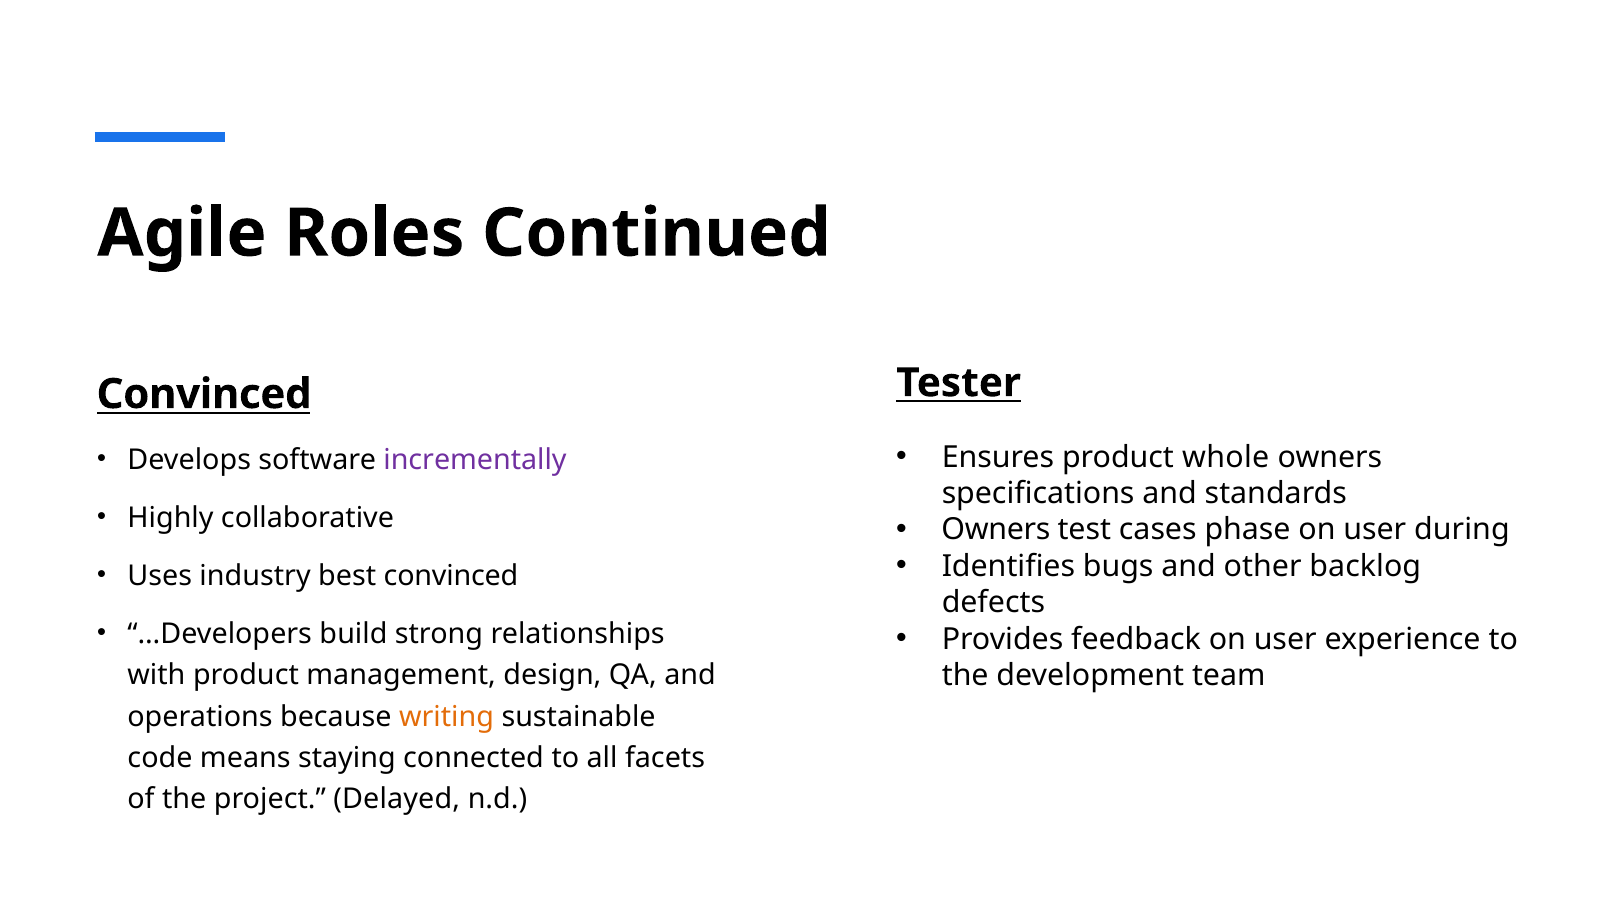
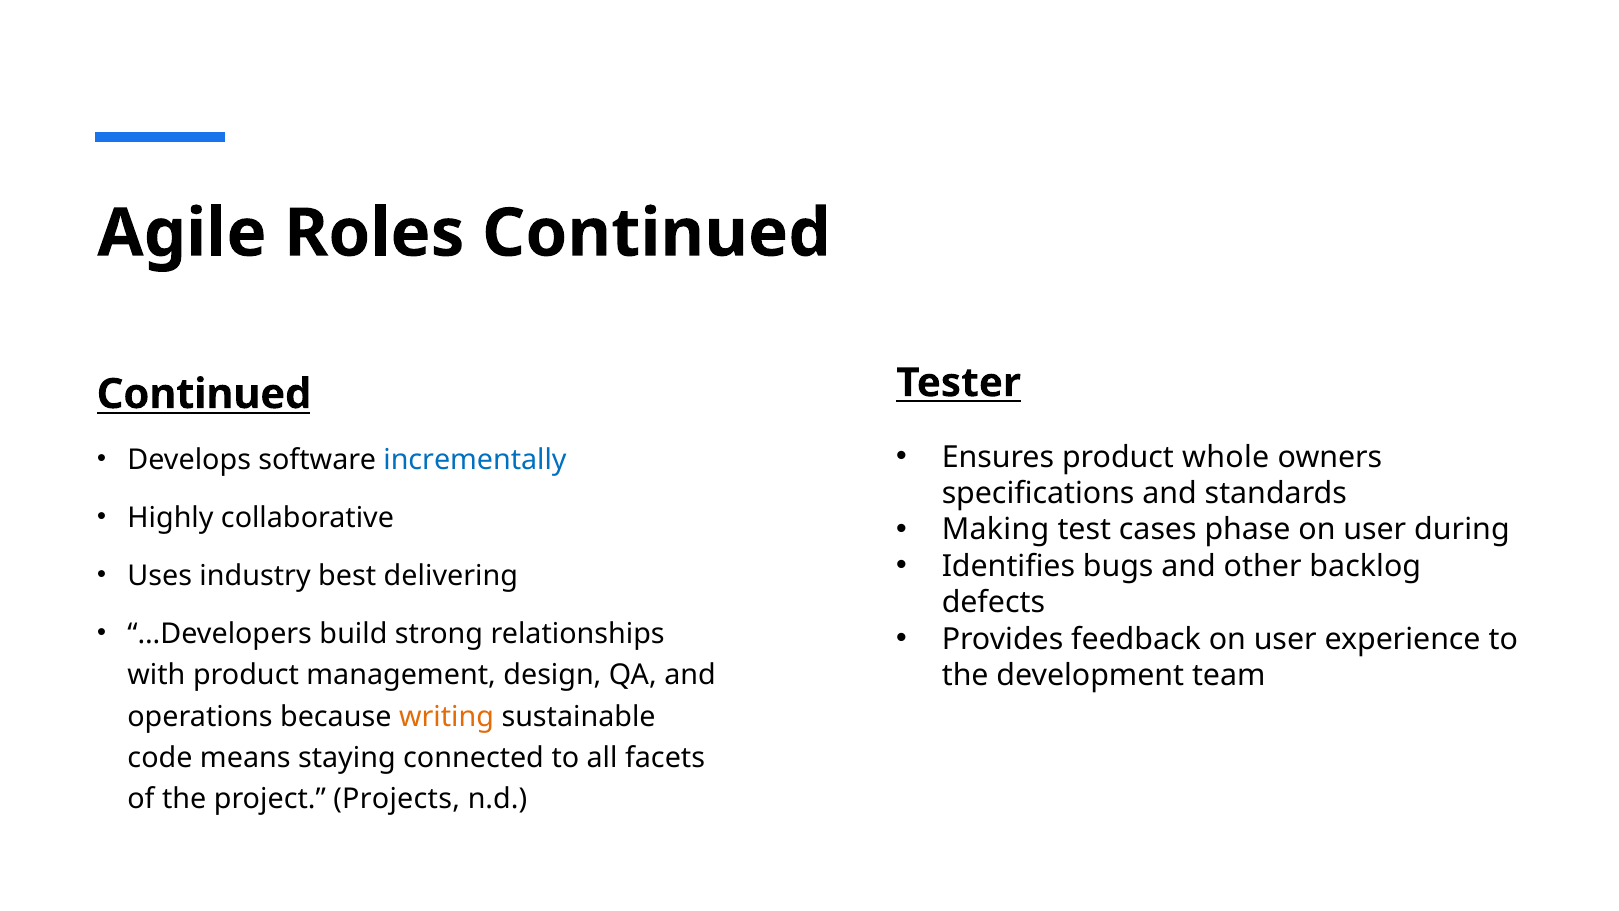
Convinced at (204, 394): Convinced -> Continued
incrementally colour: purple -> blue
Owners at (996, 530): Owners -> Making
best convinced: convinced -> delivering
Delayed: Delayed -> Projects
